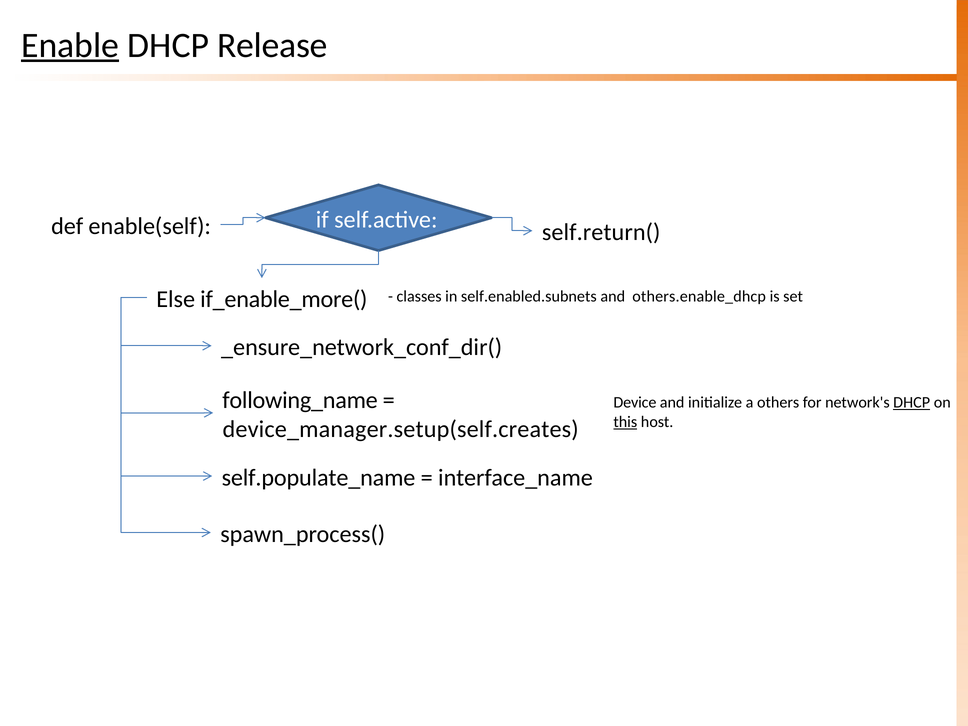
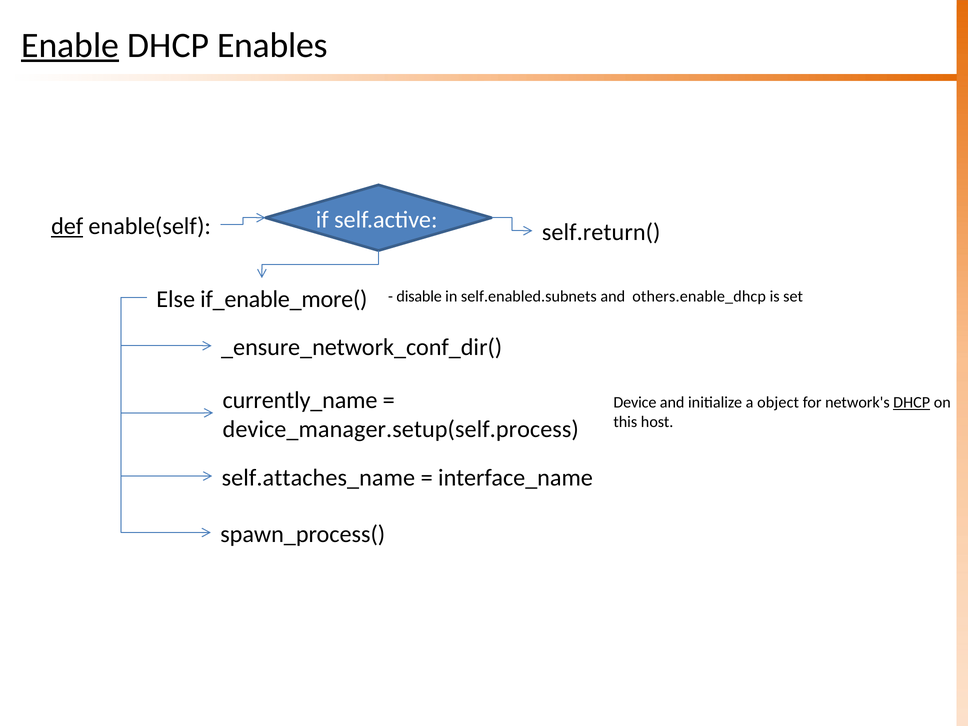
Release: Release -> Enables
def underline: none -> present
classes: classes -> disable
following_name: following_name -> currently_name
others: others -> object
this underline: present -> none
device_manager.setup(self.creates: device_manager.setup(self.creates -> device_manager.setup(self.process
self.populate_name: self.populate_name -> self.attaches_name
